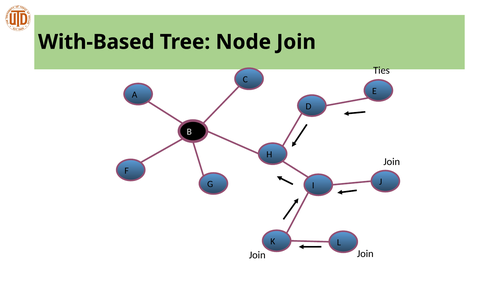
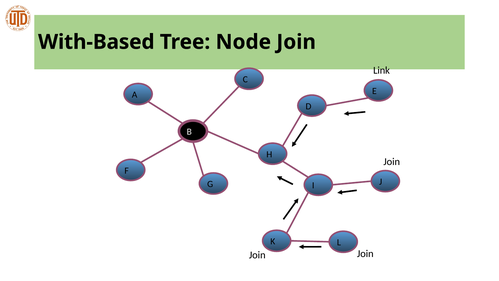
Ties: Ties -> Link
